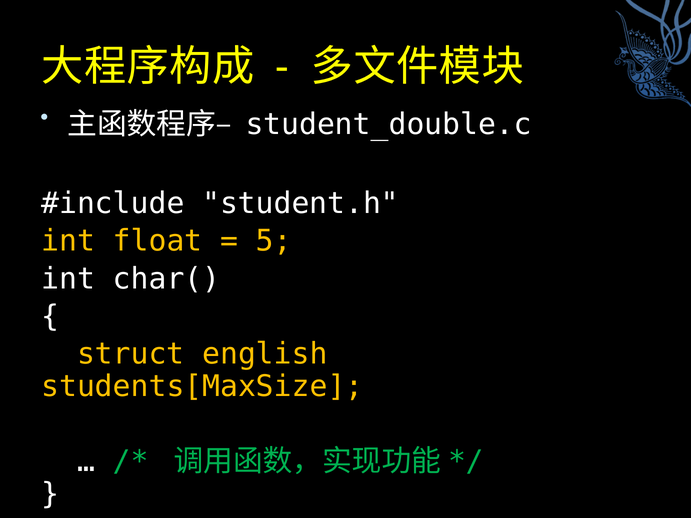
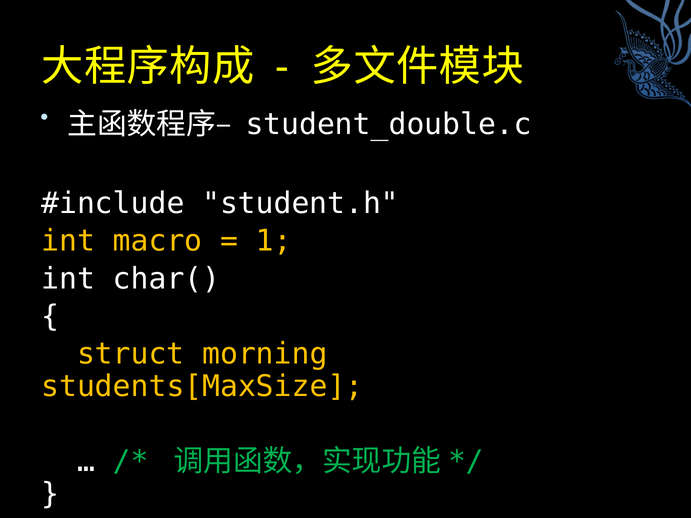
float: float -> macro
5: 5 -> 1
english: english -> morning
